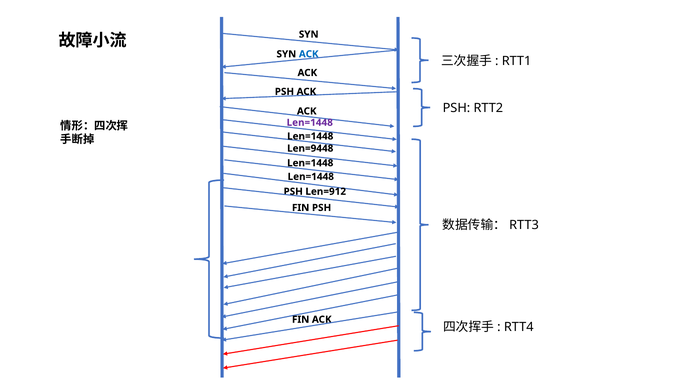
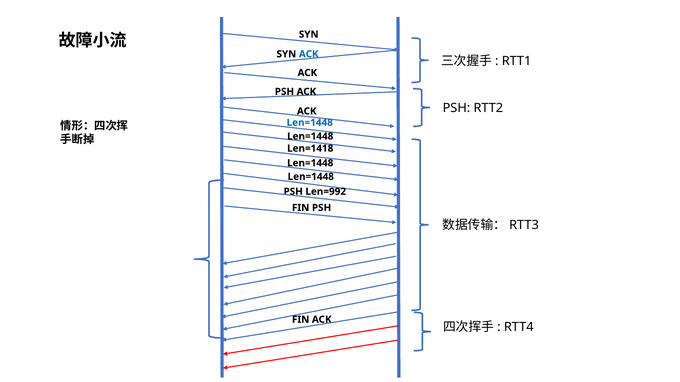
Len=1448 at (310, 123) colour: purple -> blue
Len=9448: Len=9448 -> Len=1418
Len=912: Len=912 -> Len=992
